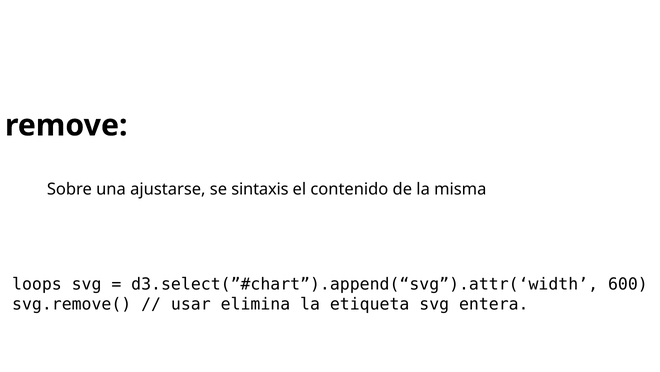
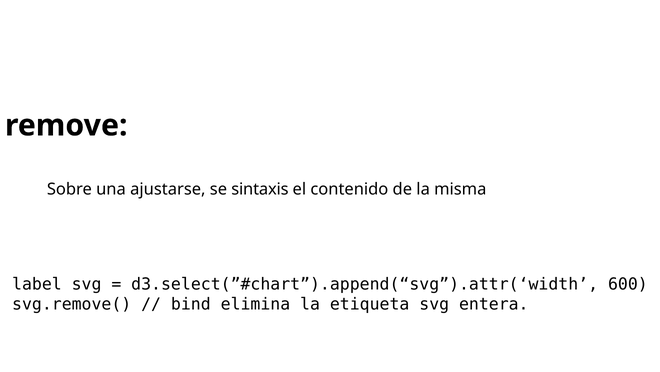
loops: loops -> label
usar: usar -> bind
